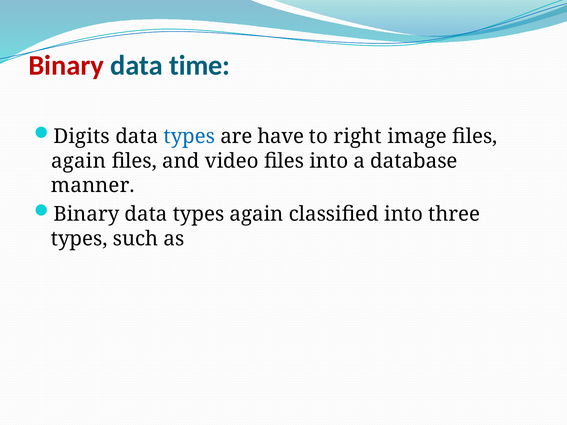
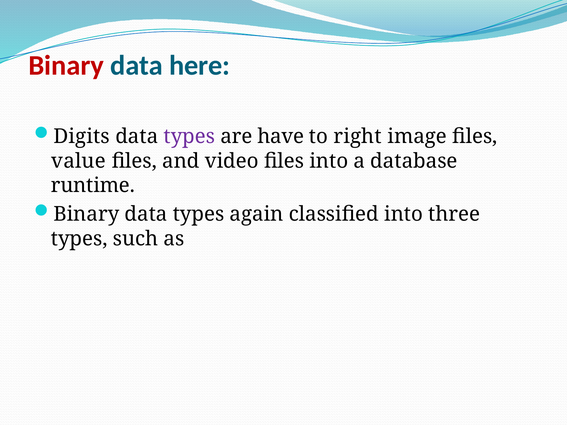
time: time -> here
types at (189, 137) colour: blue -> purple
again at (79, 161): again -> value
manner: manner -> runtime
